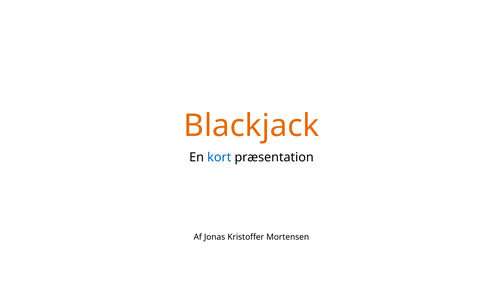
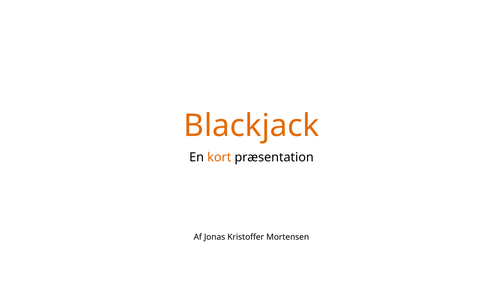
kort colour: blue -> orange
